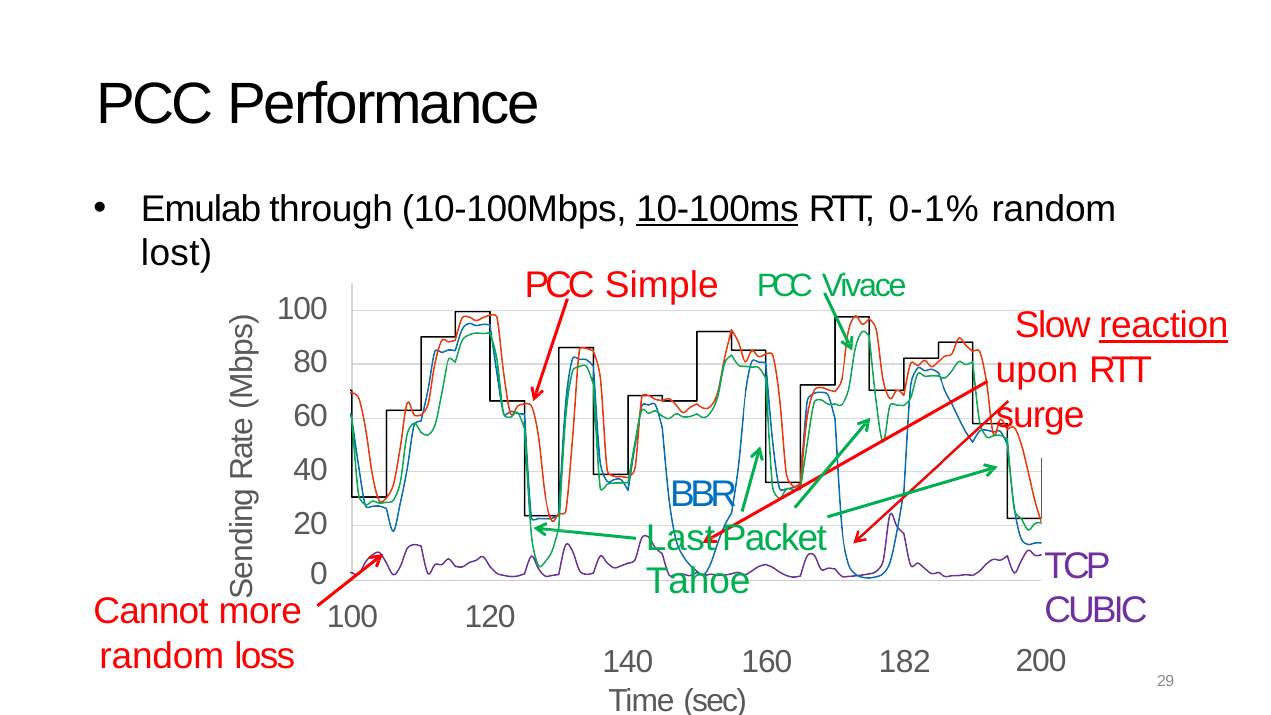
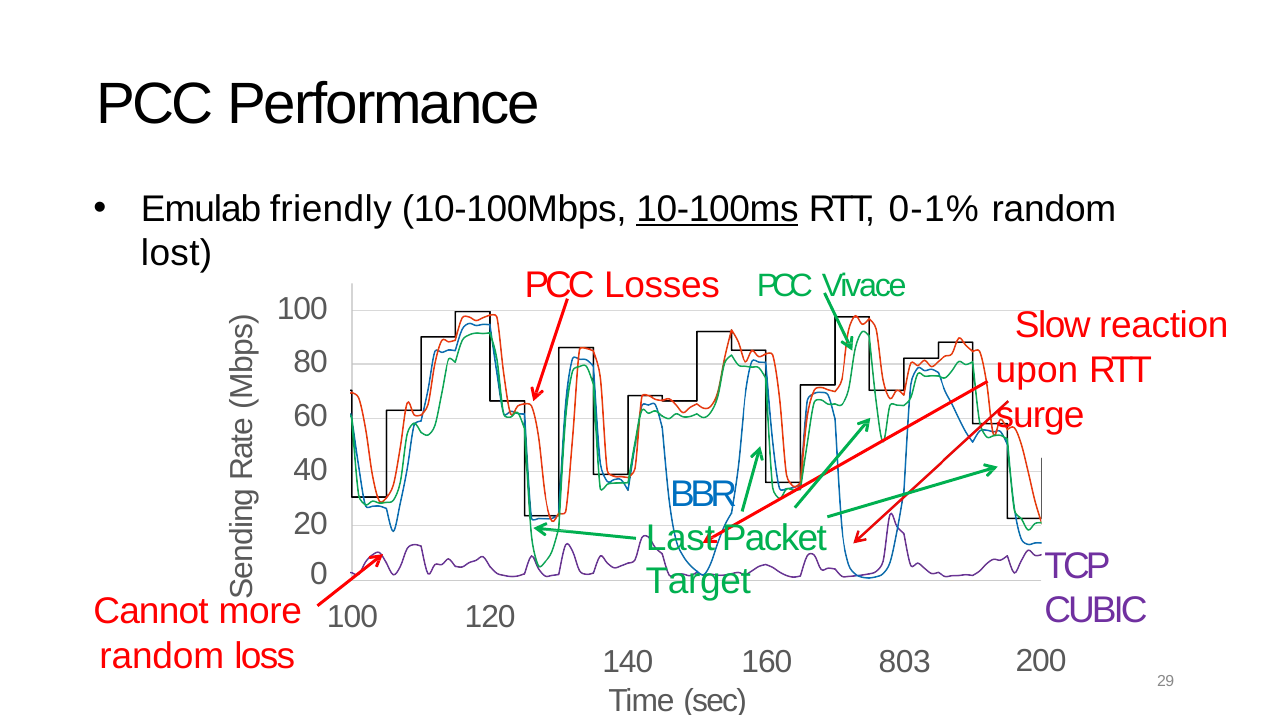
through: through -> friendly
Simple: Simple -> Losses
reaction underline: present -> none
Tahoe: Tahoe -> Target
182: 182 -> 803
